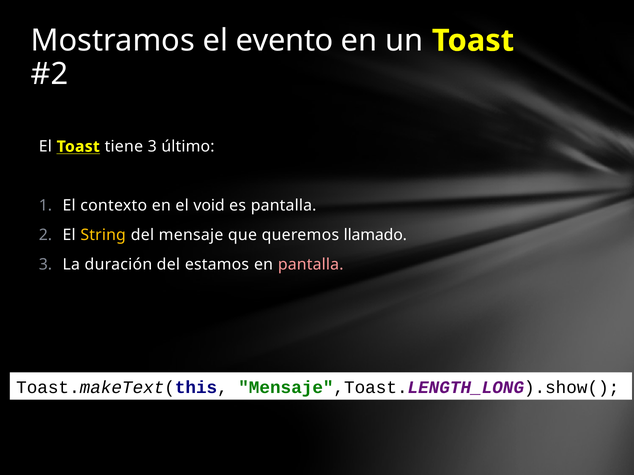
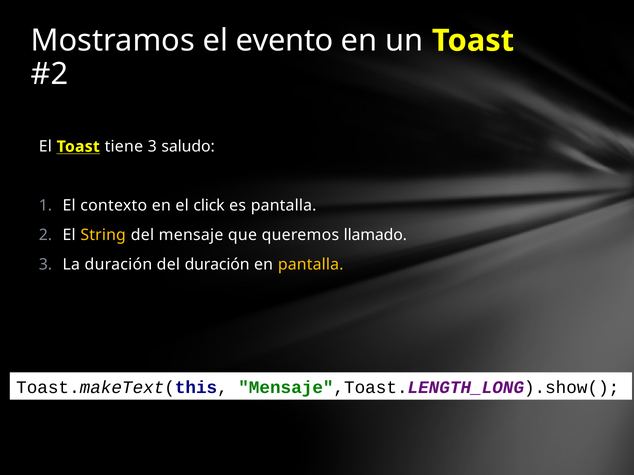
último: último -> saludo
void: void -> click
del estamos: estamos -> duración
pantalla at (311, 265) colour: pink -> yellow
